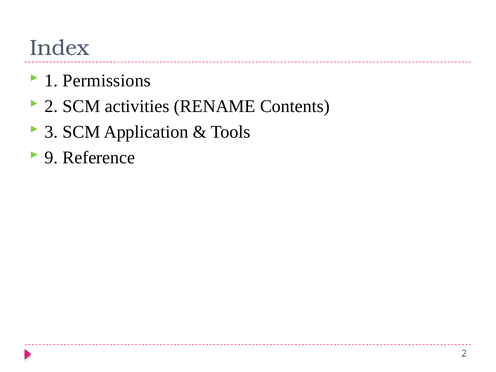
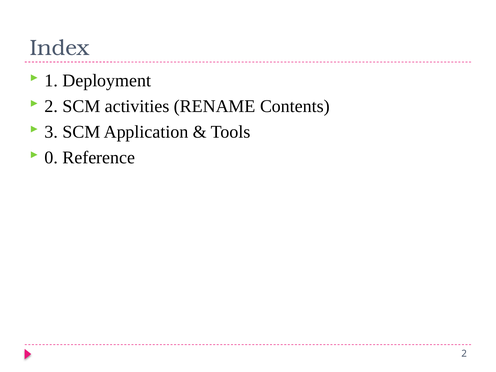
Permissions: Permissions -> Deployment
9: 9 -> 0
